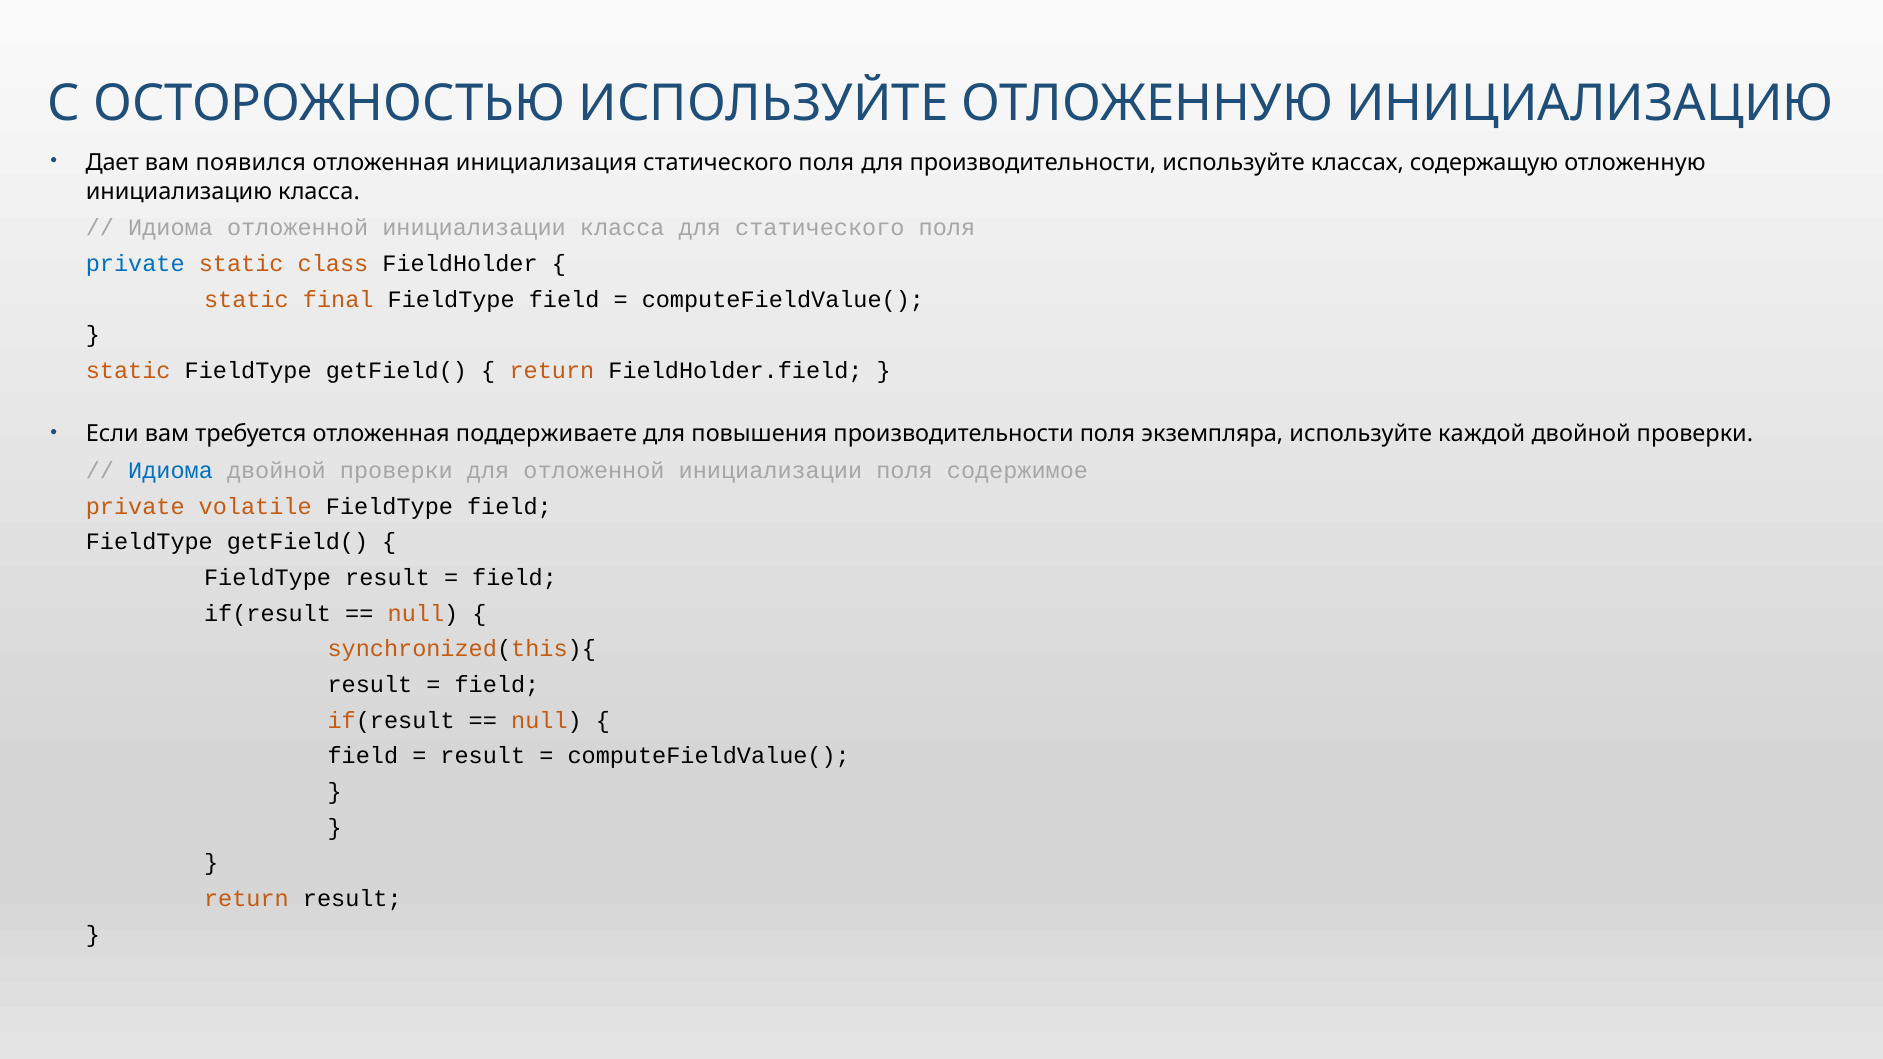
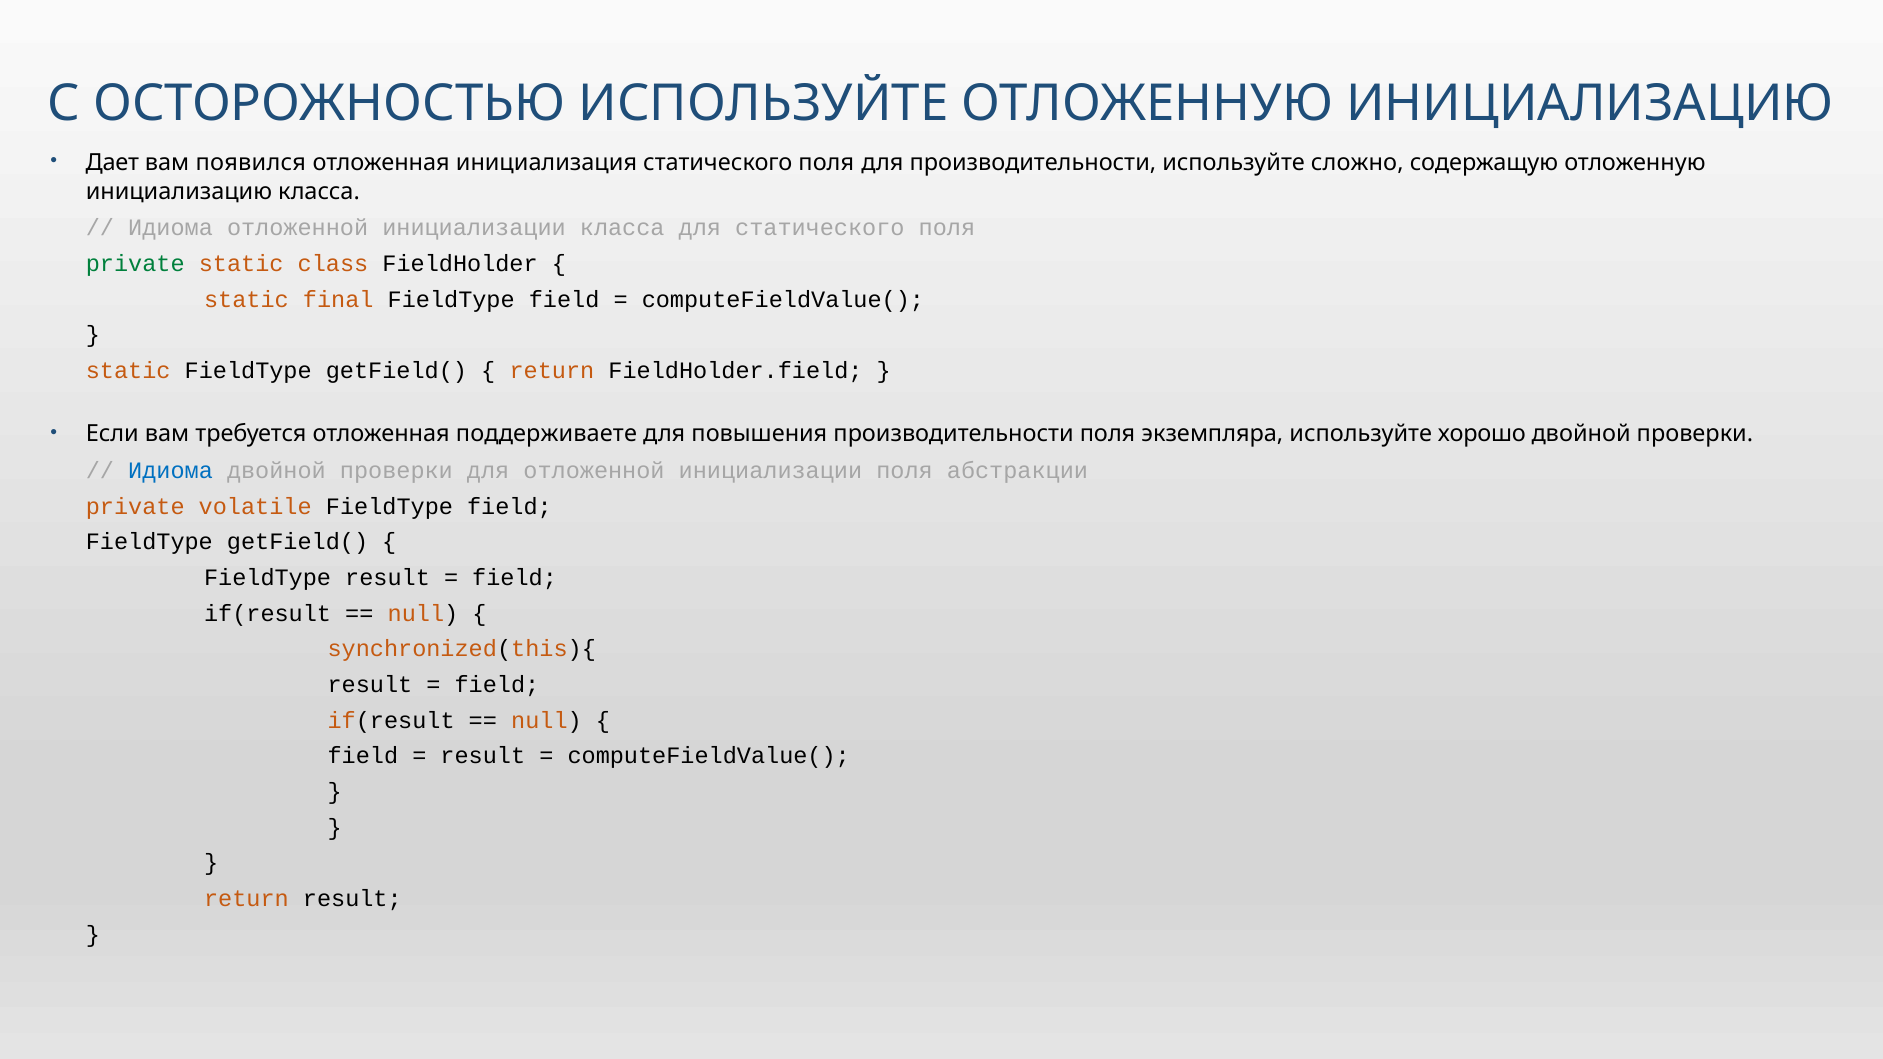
классах: классах -> сложно
private at (135, 264) colour: blue -> green
каждой: каждой -> хорошо
содержимое: содержимое -> абстракции
